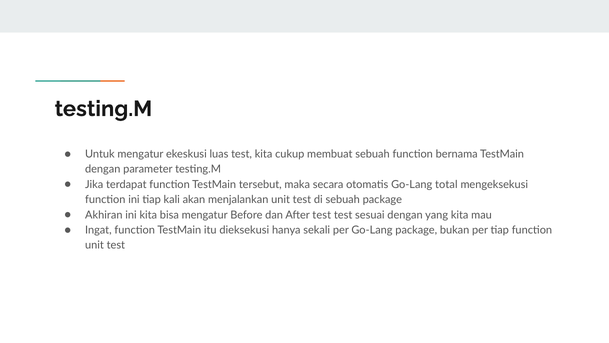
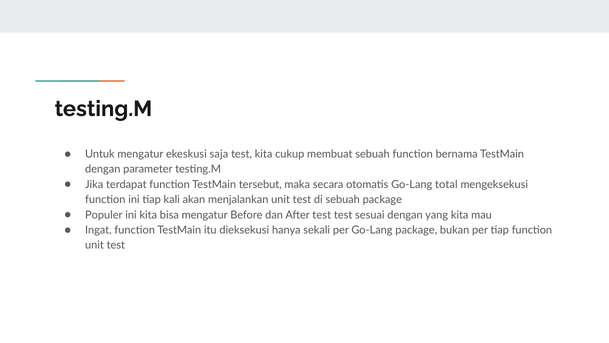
luas: luas -> saja
Akhiran: Akhiran -> Populer
